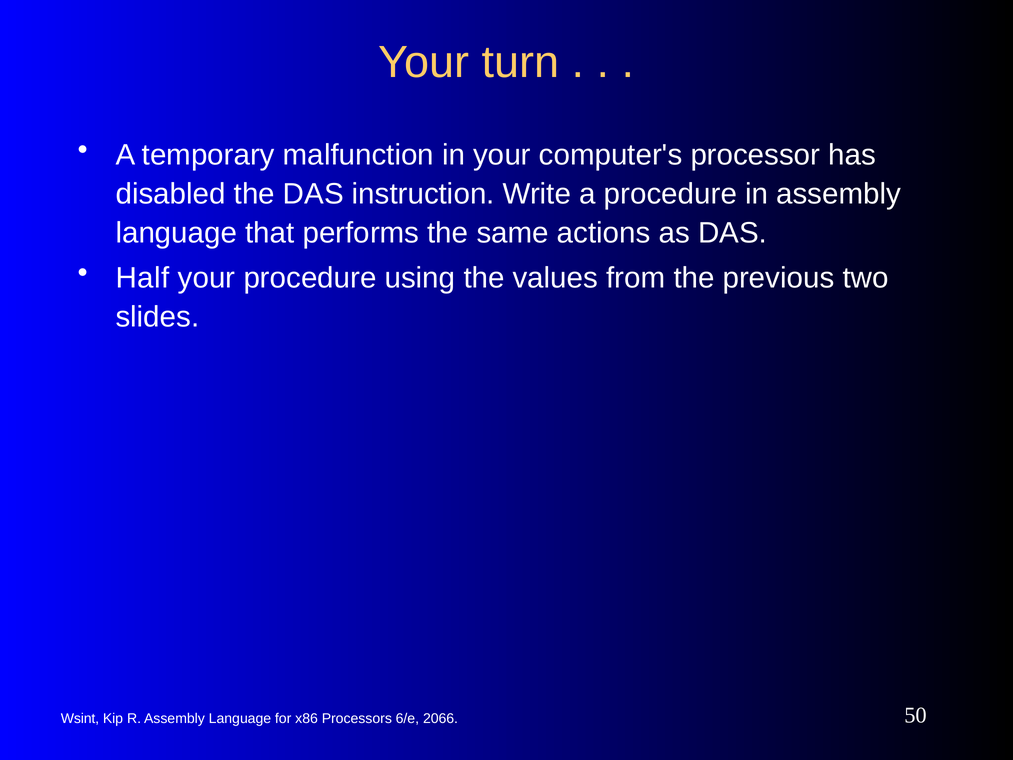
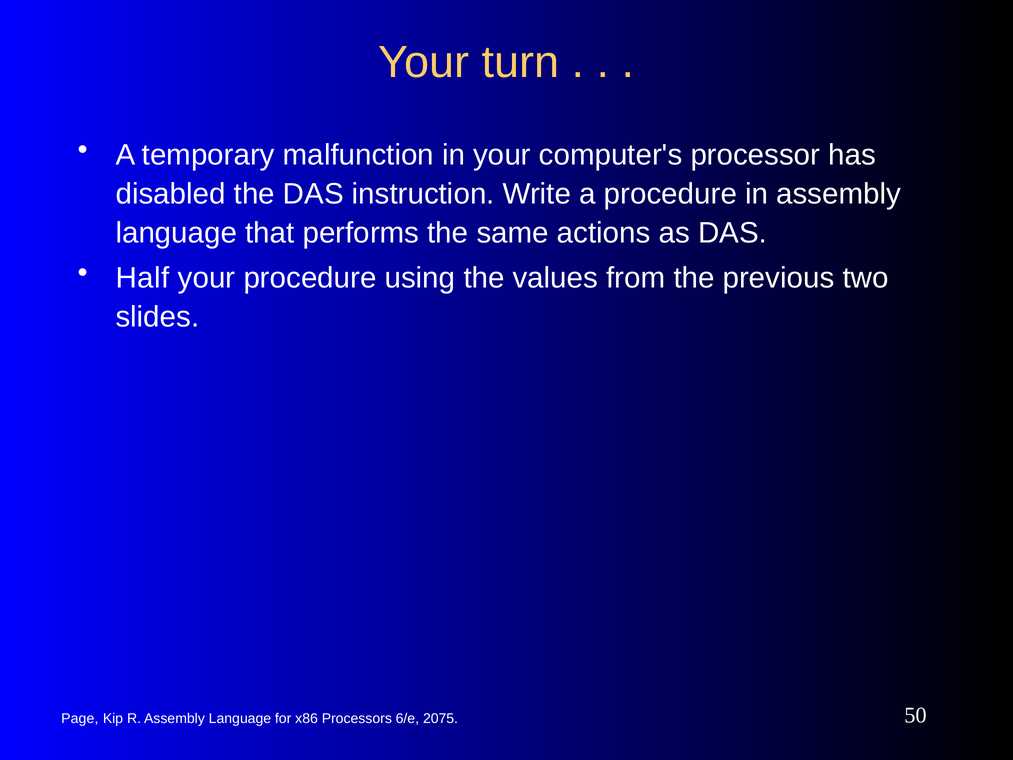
Wsint: Wsint -> Page
2066: 2066 -> 2075
